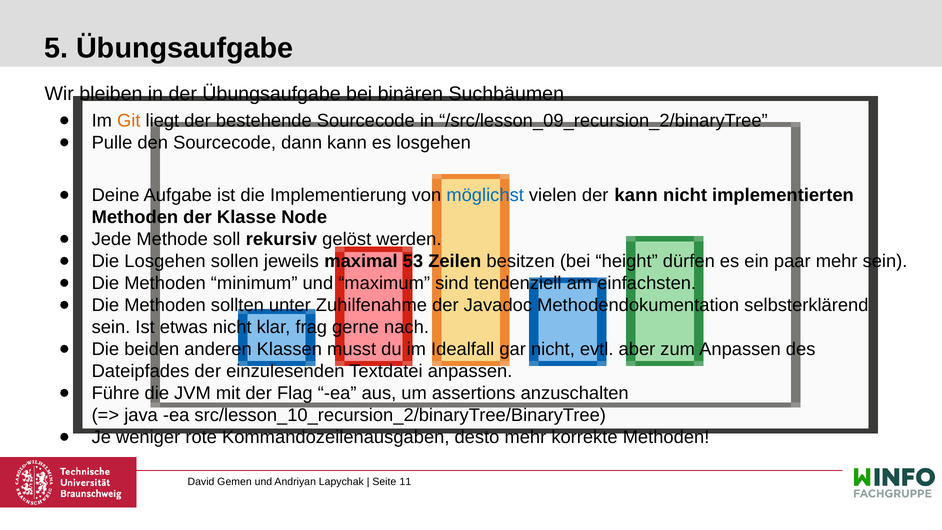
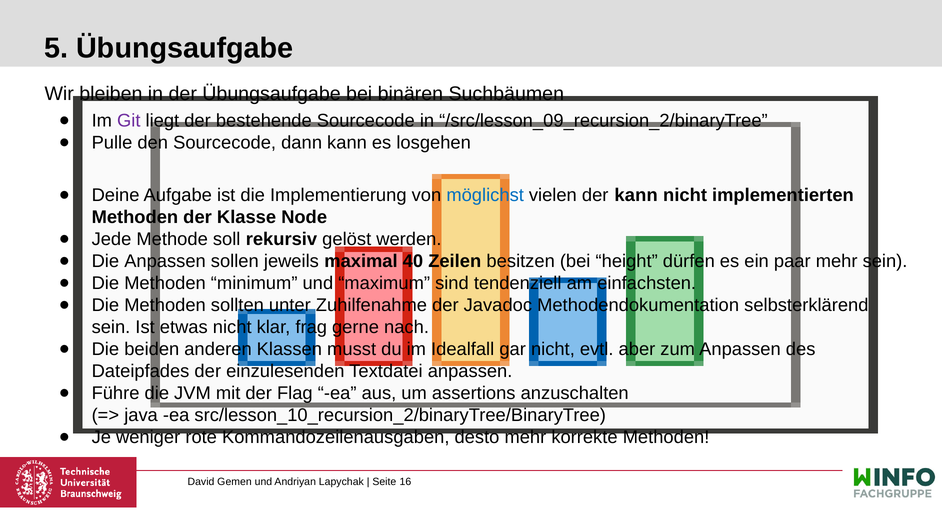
Git colour: orange -> purple
Die Losgehen: Losgehen -> Anpassen
53: 53 -> 40
11: 11 -> 16
